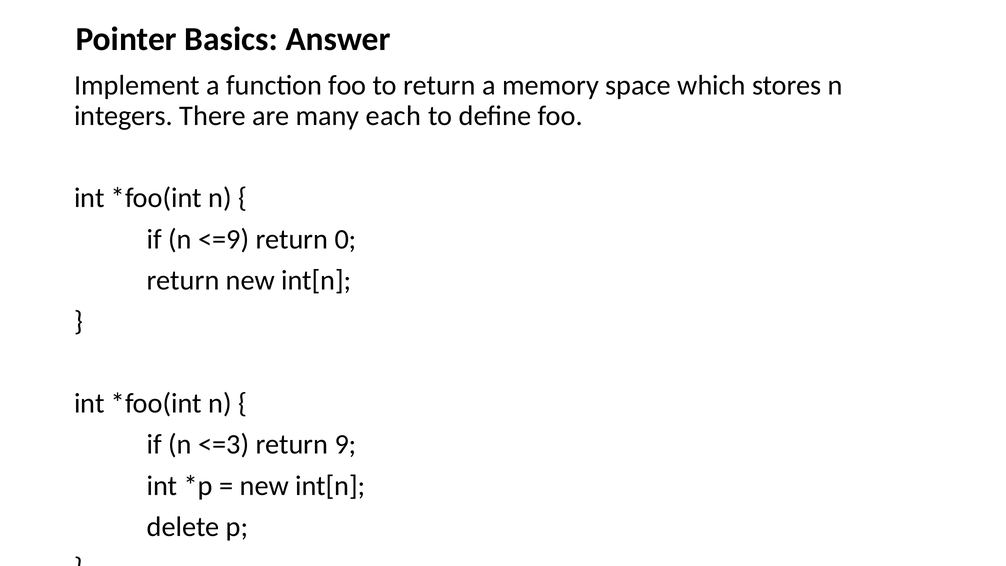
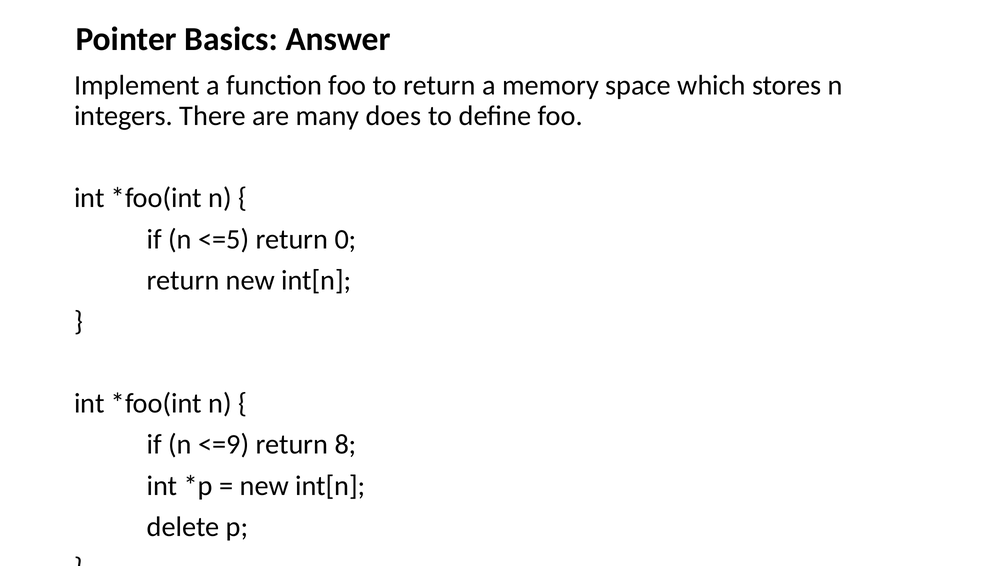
each: each -> does
<=9: <=9 -> <=5
<=3: <=3 -> <=9
9: 9 -> 8
